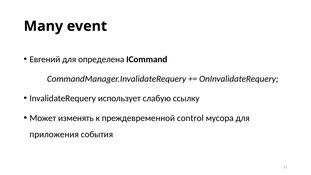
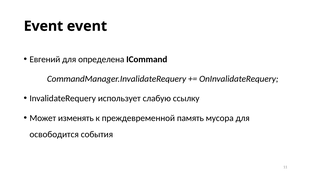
Many at (43, 26): Many -> Event
control: control -> память
приложения: приложения -> освободится
